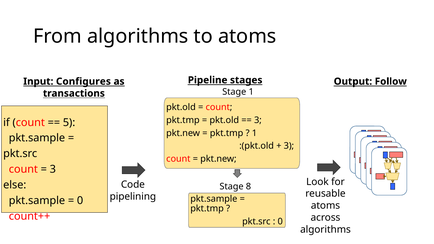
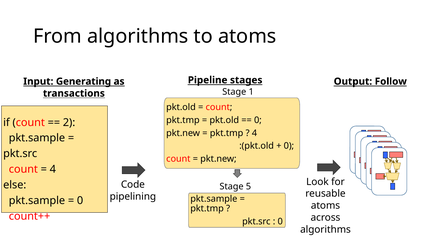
Configures: Configures -> Generating
3 at (258, 120): 3 -> 0
5: 5 -> 2
1 at (254, 133): 1 -> 4
3 at (289, 146): 3 -> 0
3 at (53, 169): 3 -> 4
8: 8 -> 5
